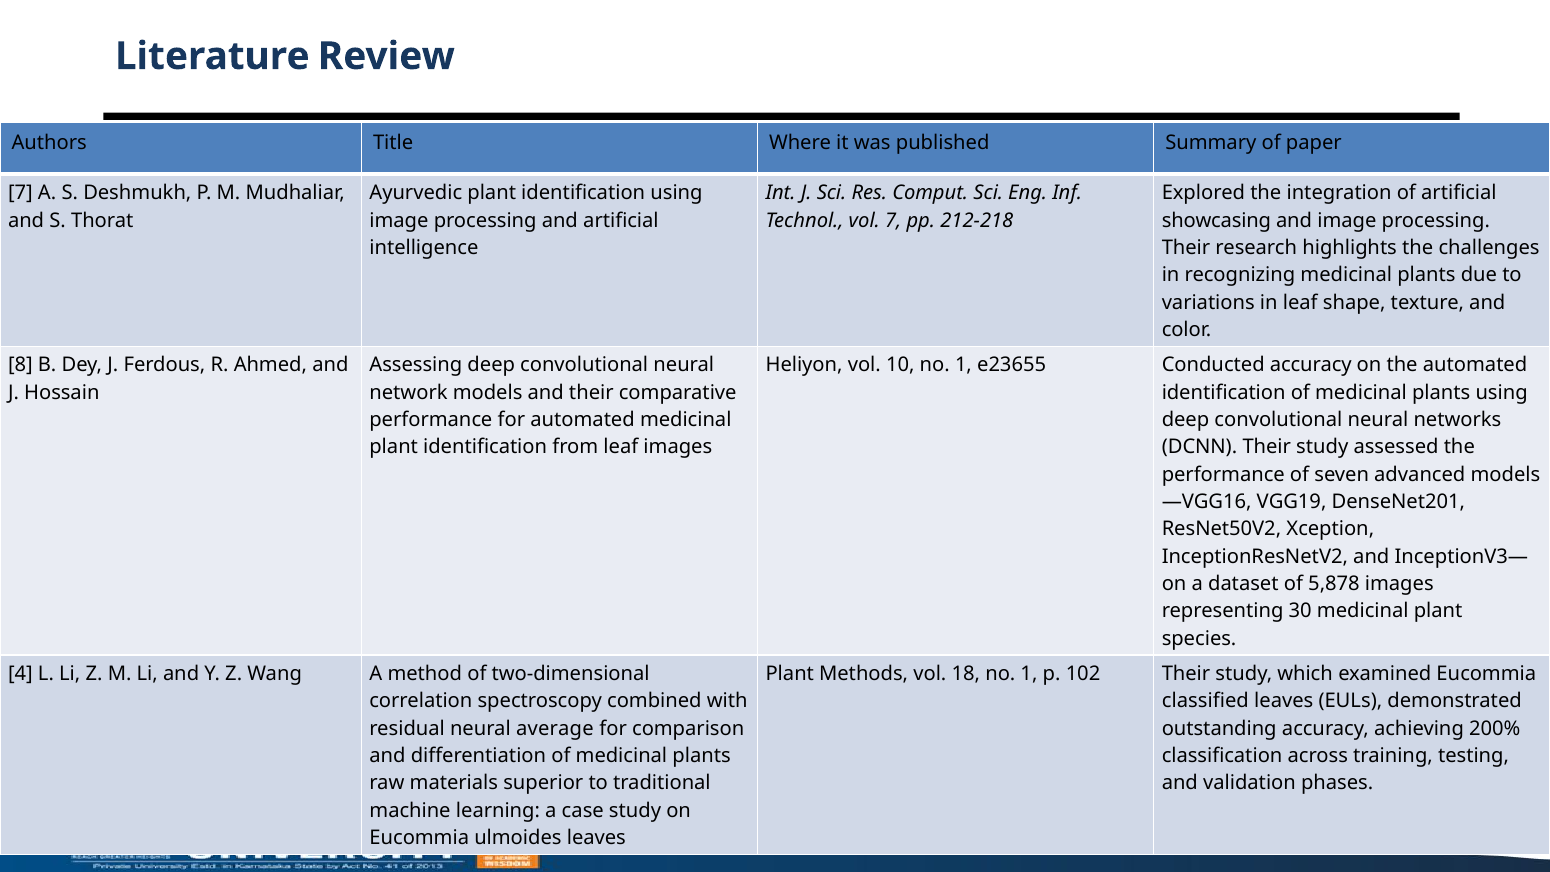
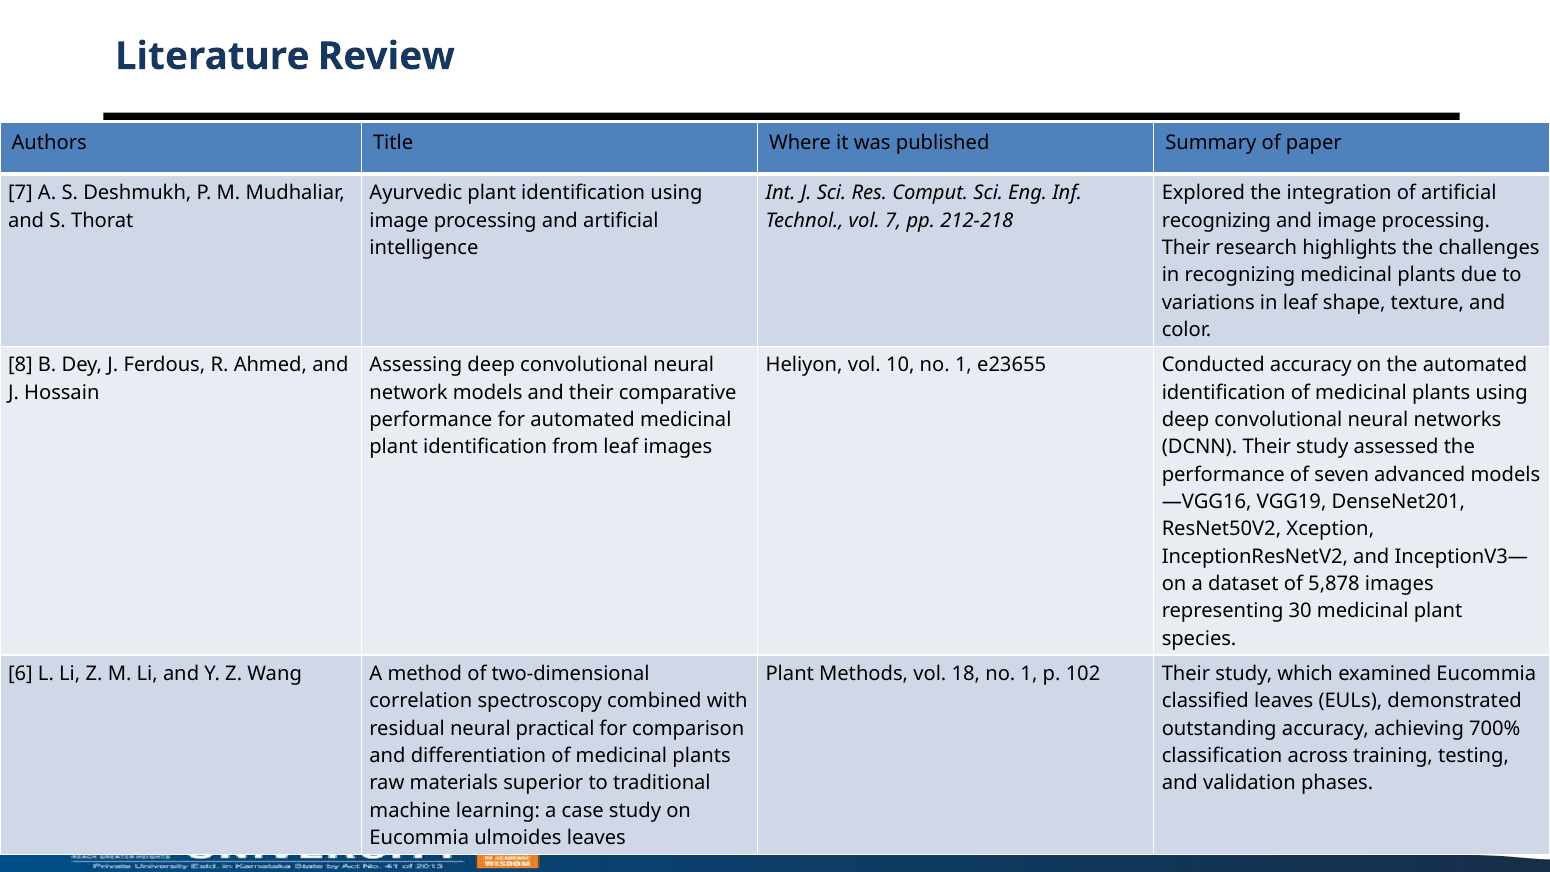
showcasing at (1216, 221): showcasing -> recognizing
4: 4 -> 6
average: average -> practical
200%: 200% -> 700%
